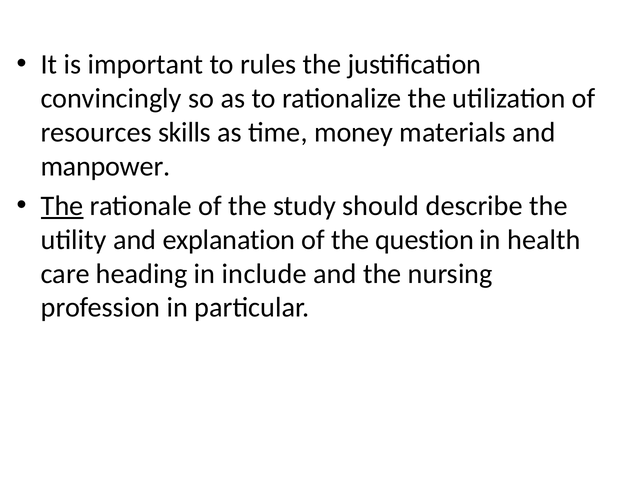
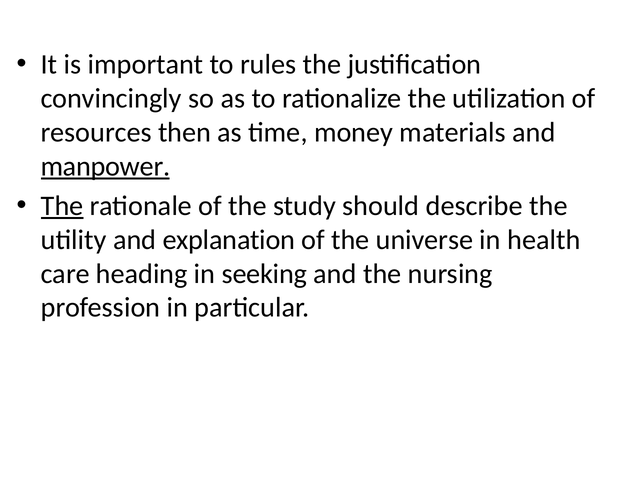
skills: skills -> then
manpower underline: none -> present
question: question -> universe
include: include -> seeking
